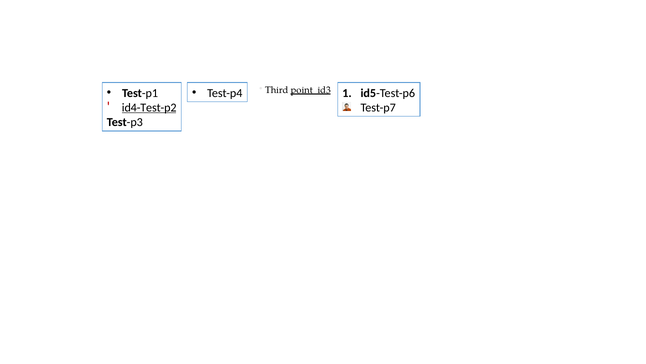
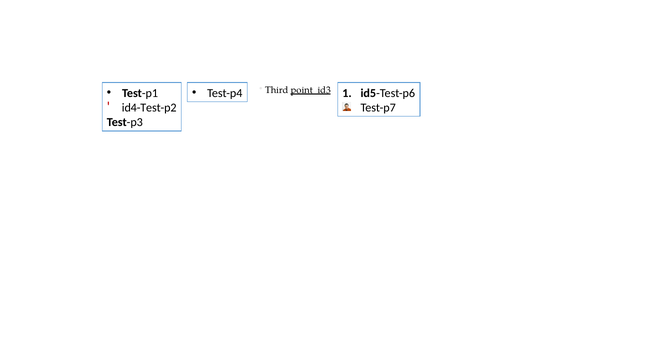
id4-Test-p2 underline: present -> none
